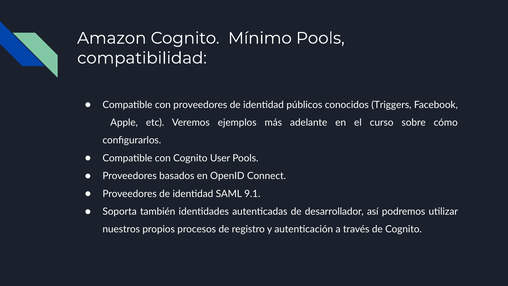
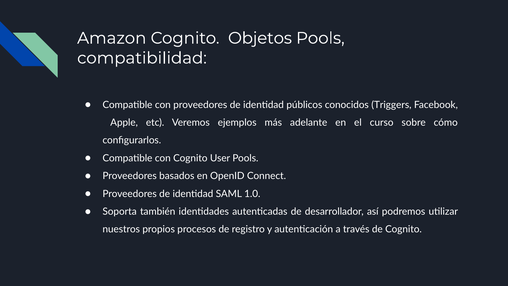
Mínimo: Mínimo -> Objetos
9.1: 9.1 -> 1.0
